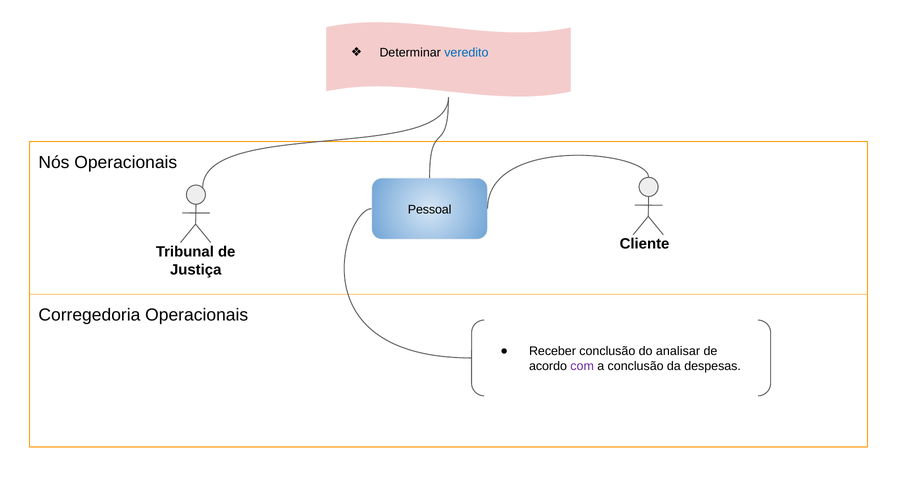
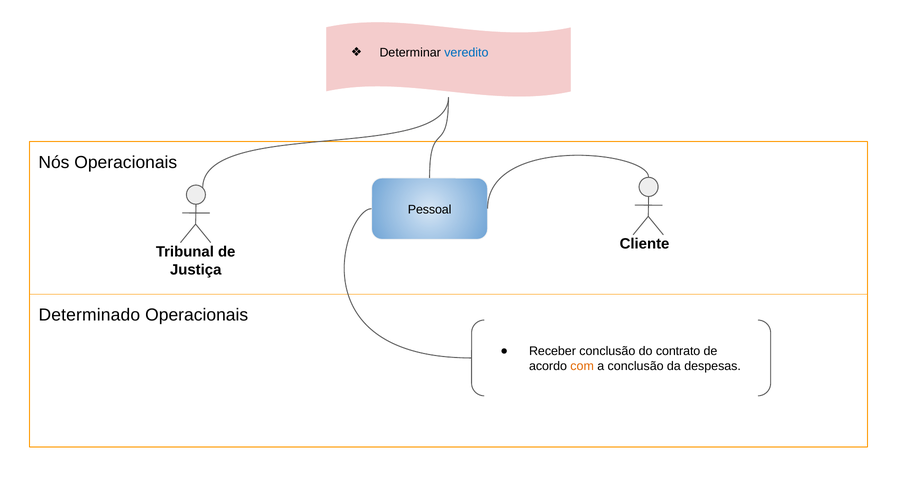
Corregedoria: Corregedoria -> Determinado
analisar: analisar -> contrato
com colour: purple -> orange
